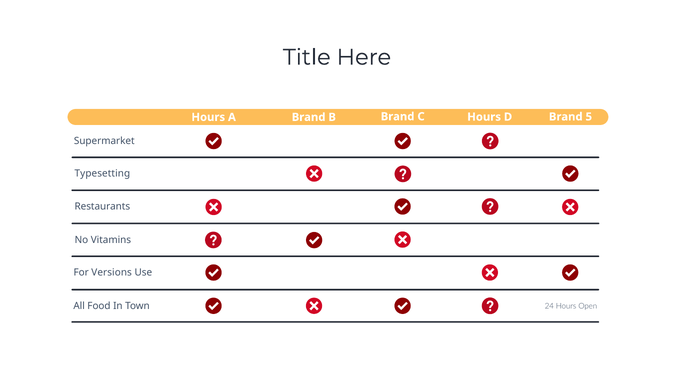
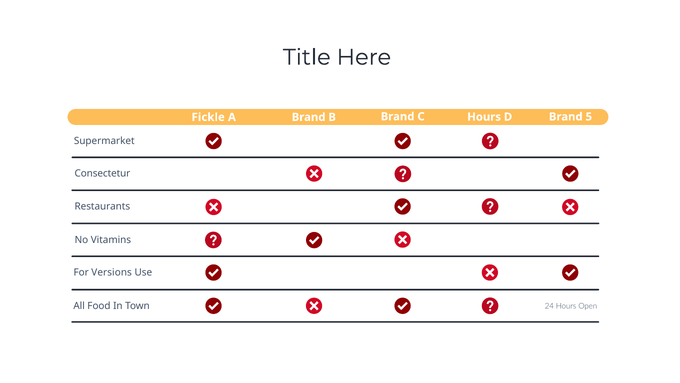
Hours at (208, 117): Hours -> Fickle
Typesetting: Typesetting -> Consectetur
